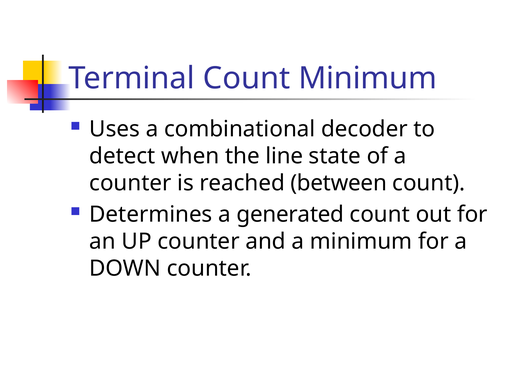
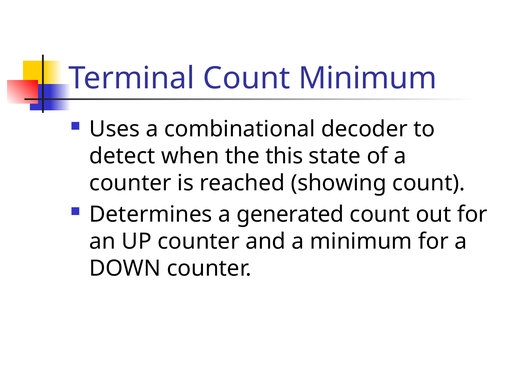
line: line -> this
between: between -> showing
